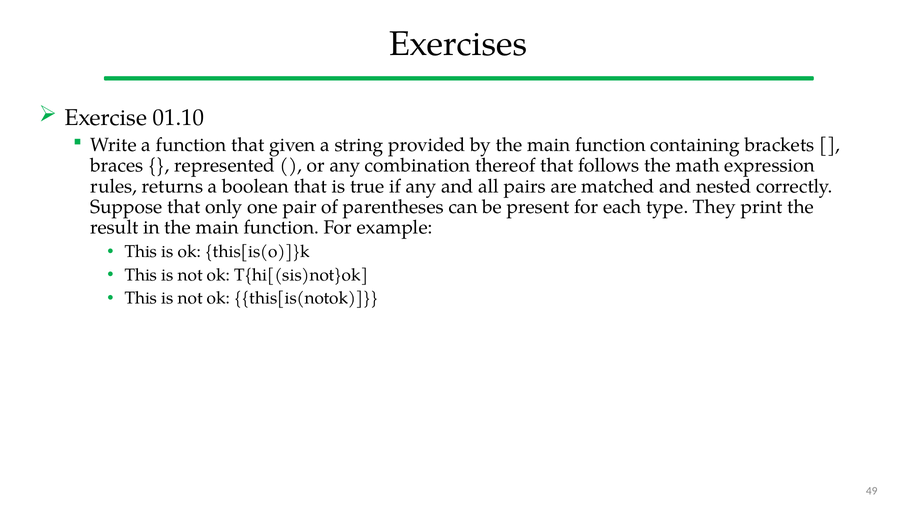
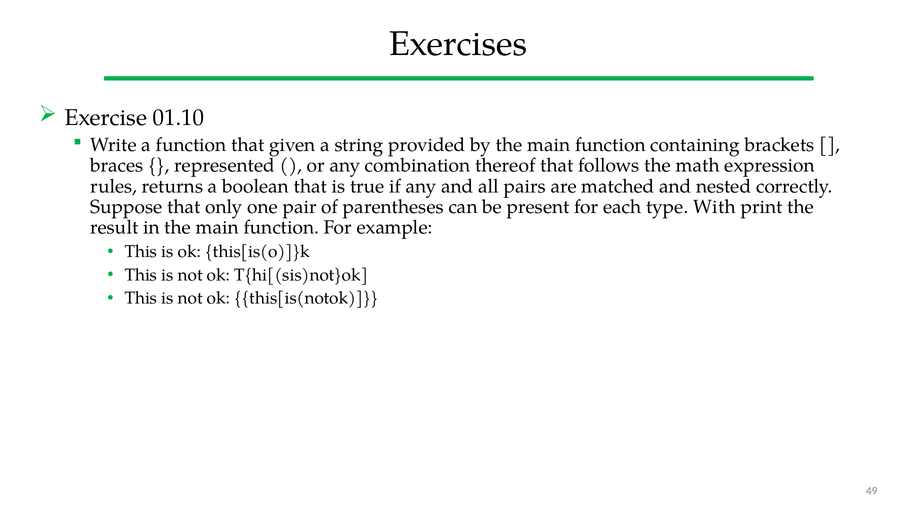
They: They -> With
